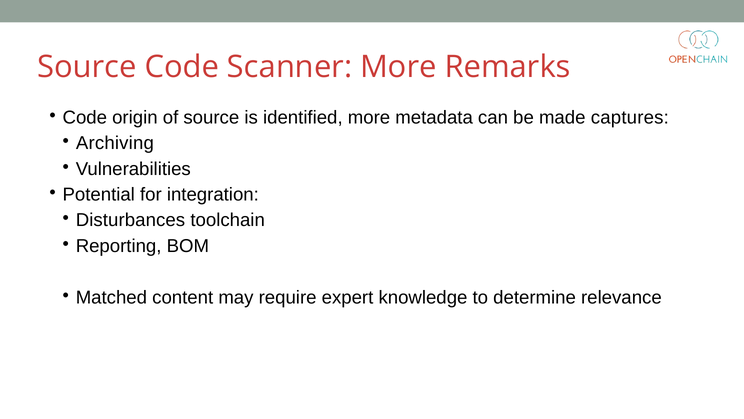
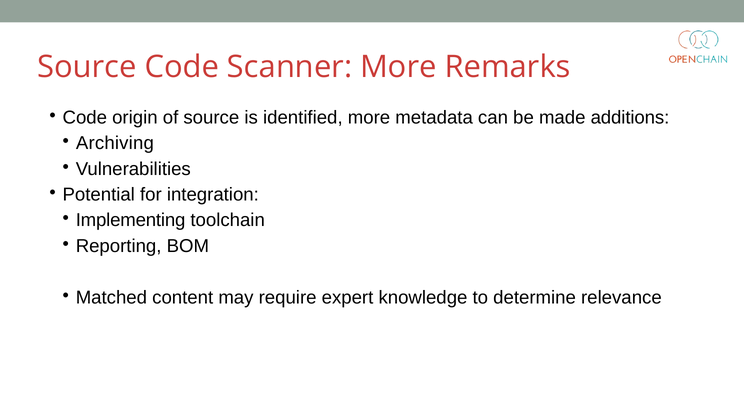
captures: captures -> additions
Disturbances: Disturbances -> Implementing
